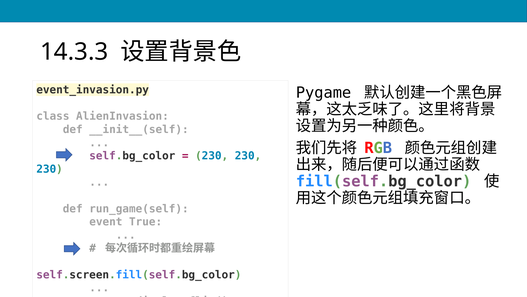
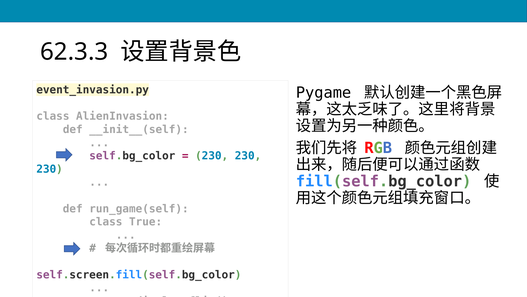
14.3.3: 14.3.3 -> 62.3.3
event at (106, 222): event -> class
